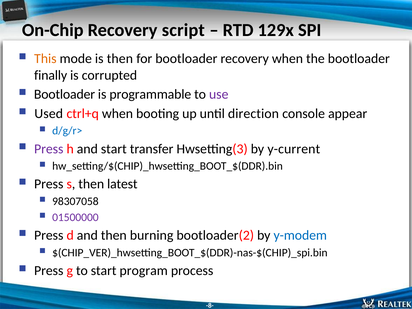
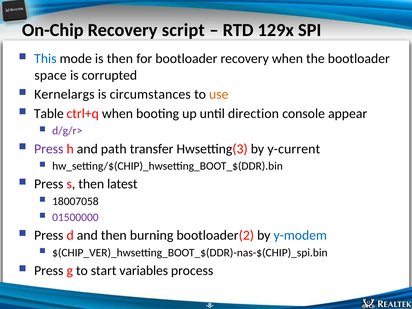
This colour: orange -> blue
finally: finally -> space
Bootloader at (65, 94): Bootloader -> Kernelargs
programmable: programmable -> circumstances
use colour: purple -> orange
Used: Used -> Table
d/g/r> colour: blue -> purple
and start: start -> path
98307058: 98307058 -> 18007058
program: program -> variables
